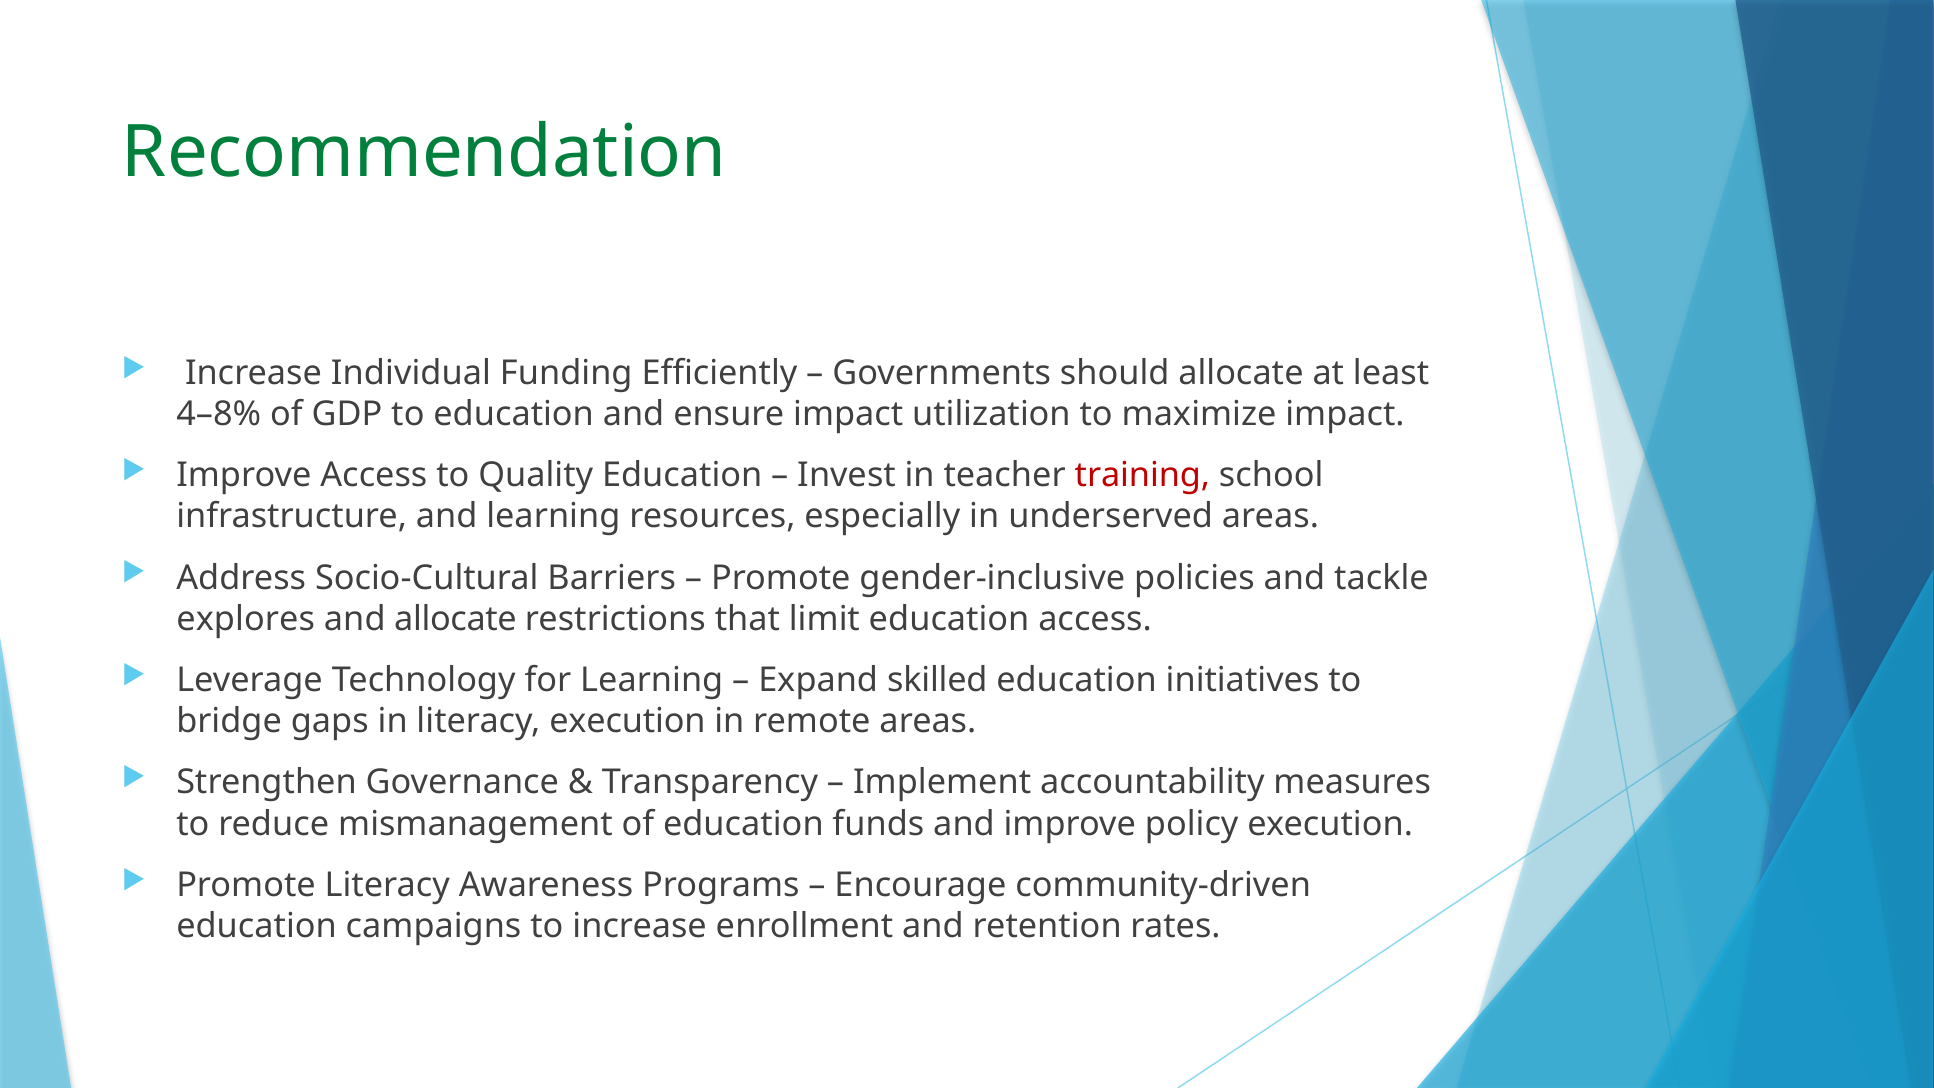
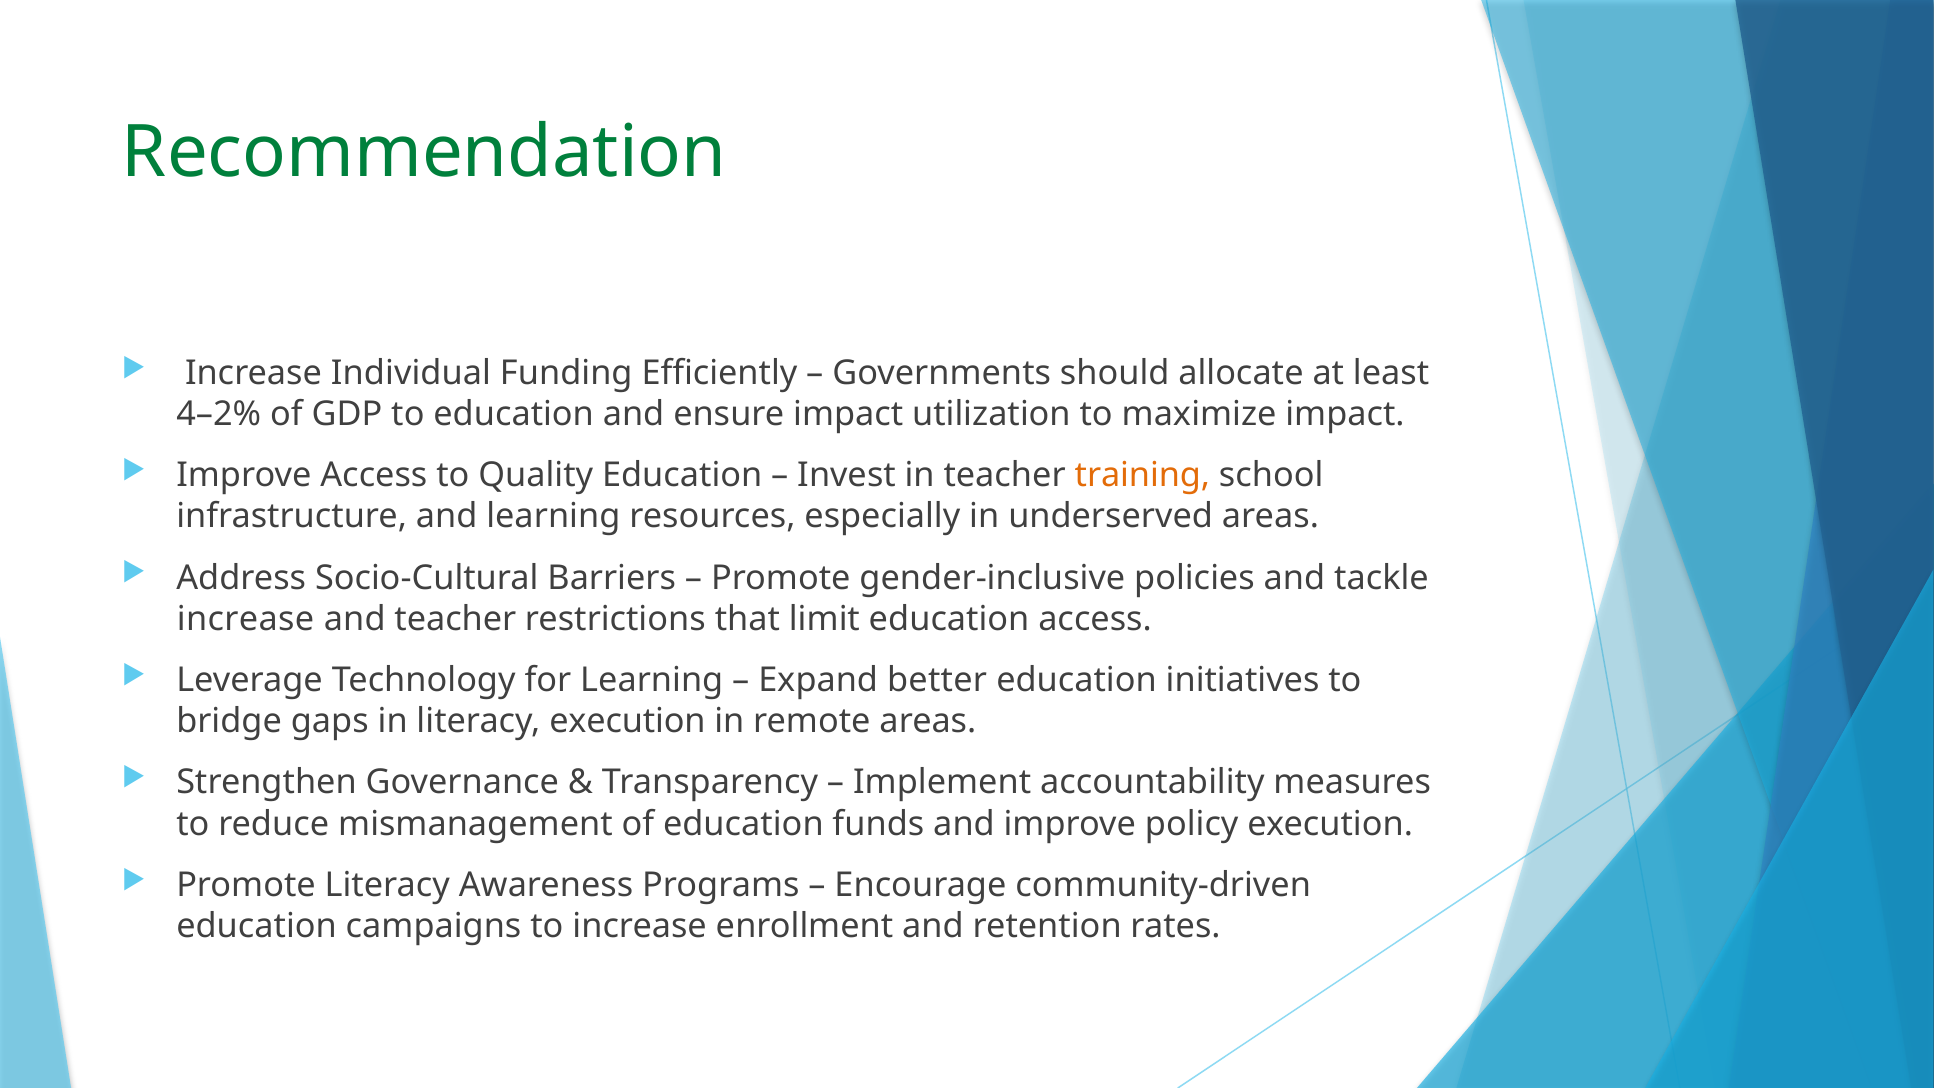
4–8%: 4–8% -> 4–2%
training colour: red -> orange
explores at (246, 619): explores -> increase
and allocate: allocate -> teacher
skilled: skilled -> better
